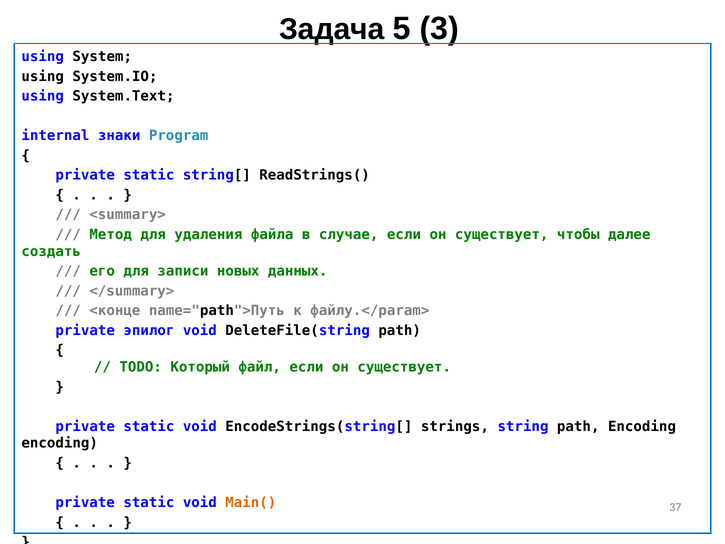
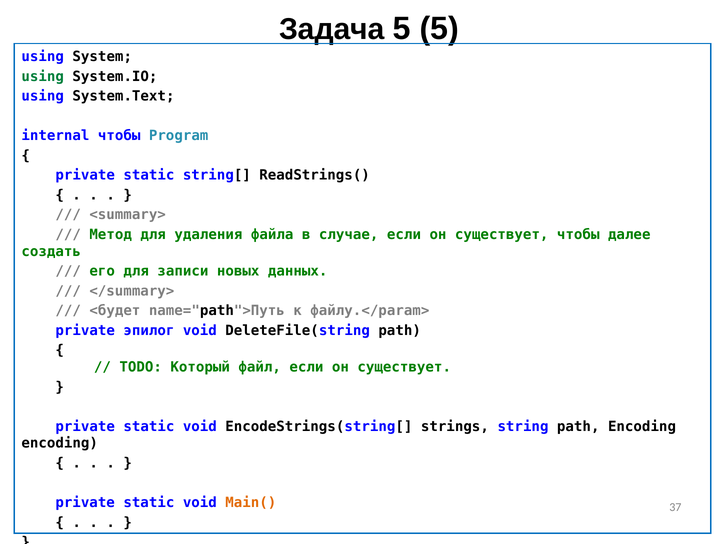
5 3: 3 -> 5
using at (43, 76) colour: black -> green
internal знаки: знаки -> чтобы
<конце: <конце -> <будет
